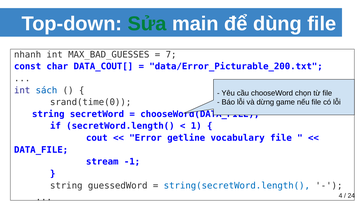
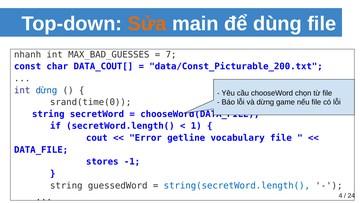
Sửa colour: green -> orange
data/Error_Picturable_200.txt: data/Error_Picturable_200.txt -> data/Const_Picturable_200.txt
int sách: sách -> dừng
stream: stream -> stores
